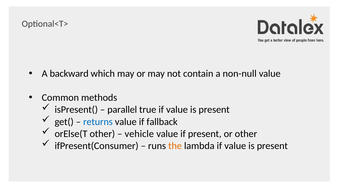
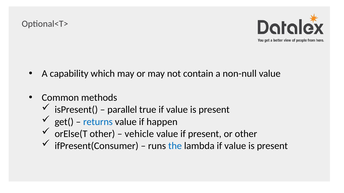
backward: backward -> capability
fallback: fallback -> happen
the colour: orange -> blue
